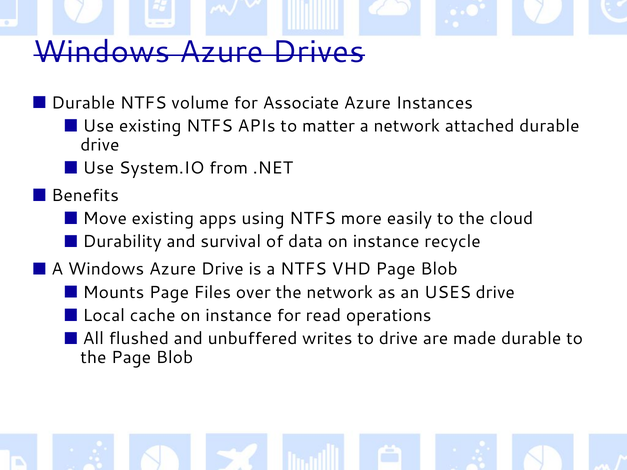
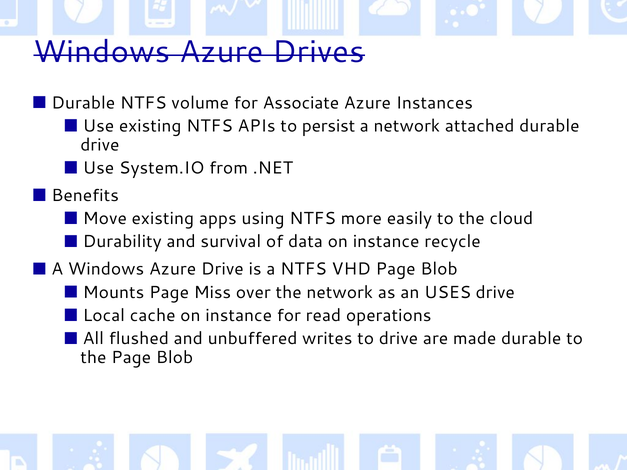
matter: matter -> persist
Files: Files -> Miss
